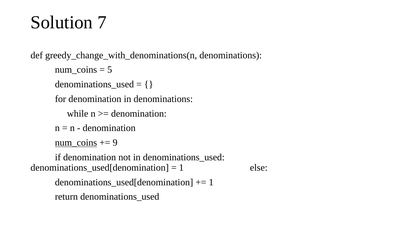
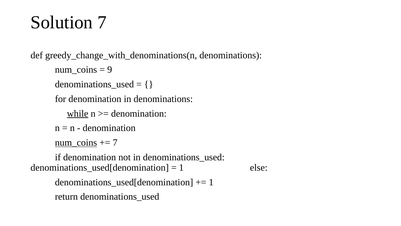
5: 5 -> 9
while underline: none -> present
9 at (115, 142): 9 -> 7
